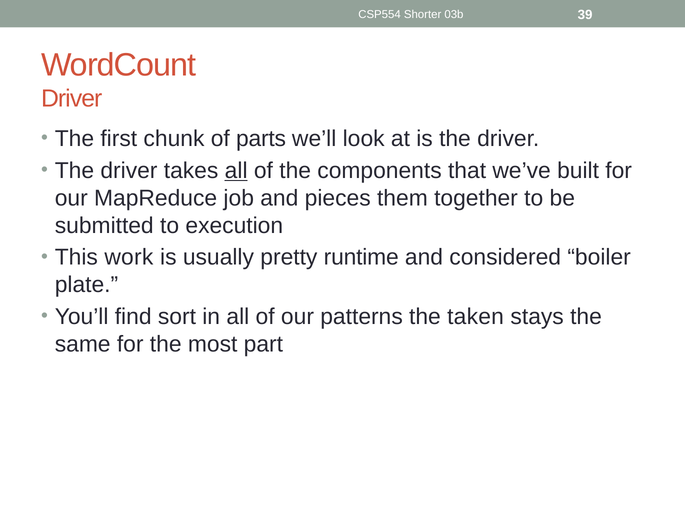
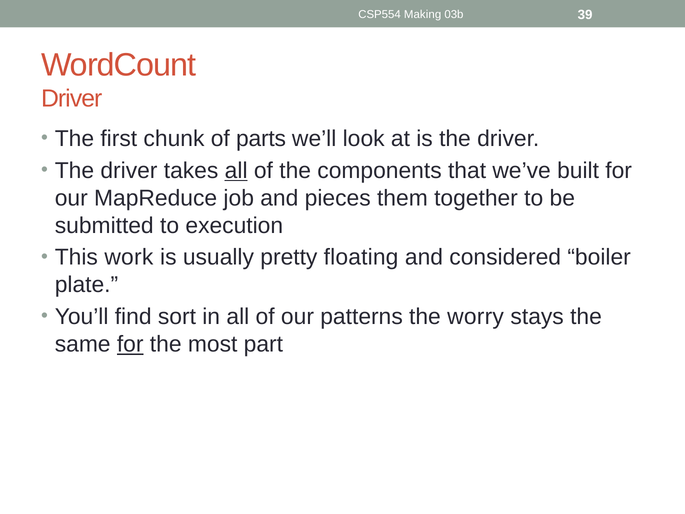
Shorter: Shorter -> Making
runtime: runtime -> floating
taken: taken -> worry
for at (130, 344) underline: none -> present
